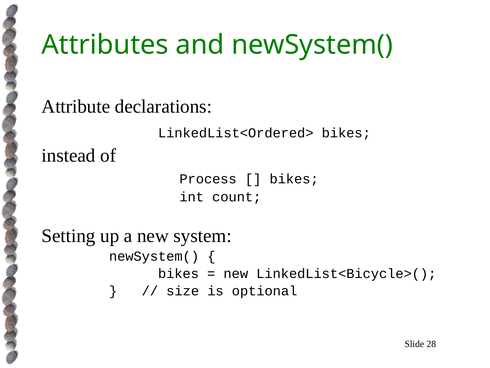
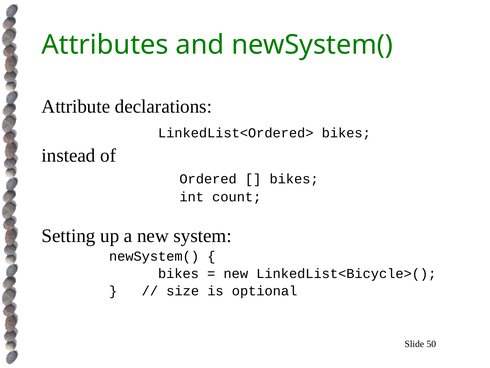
Process: Process -> Ordered
28: 28 -> 50
